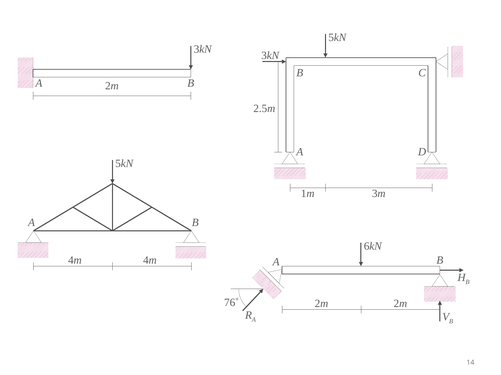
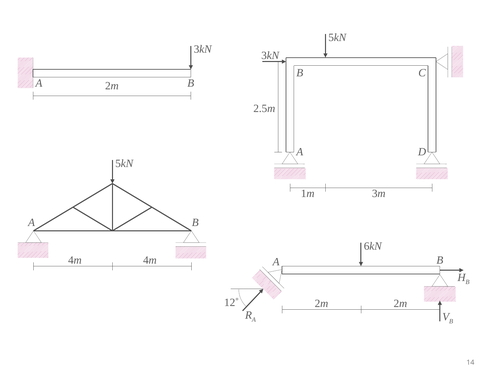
76˚: 76˚ -> 12˚
